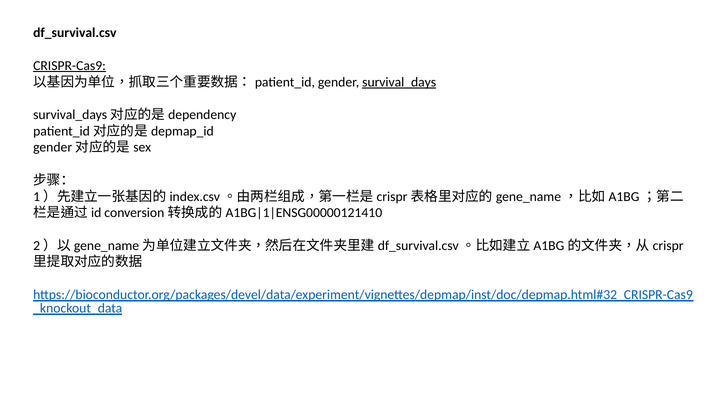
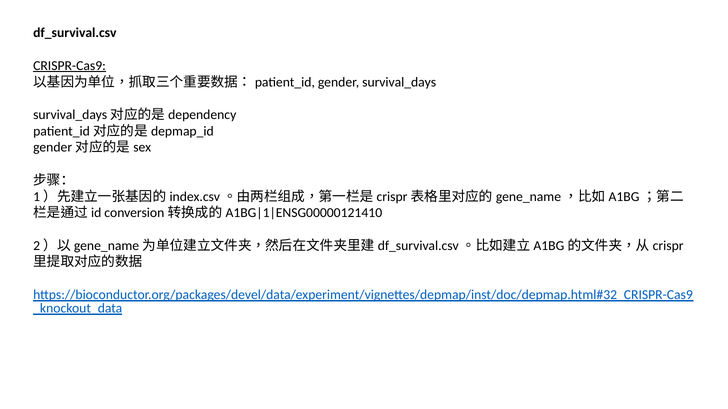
survival_days underline: present -> none
